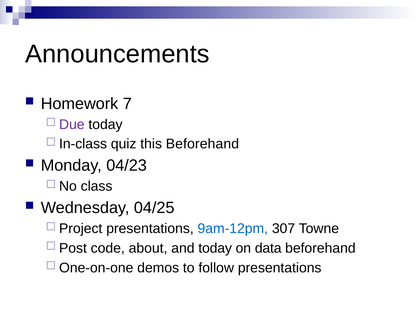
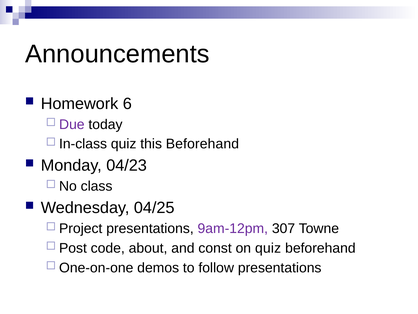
7: 7 -> 6
9am-12pm colour: blue -> purple
and today: today -> const
on data: data -> quiz
